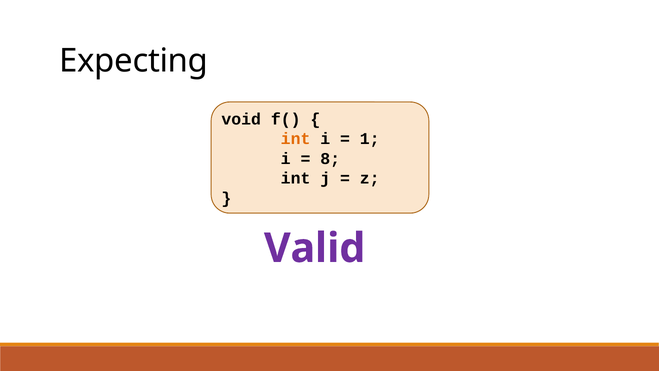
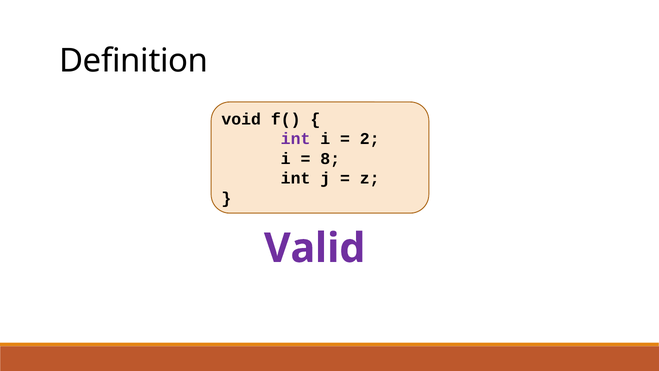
Expecting: Expecting -> Definition
int at (296, 139) colour: orange -> purple
1: 1 -> 2
